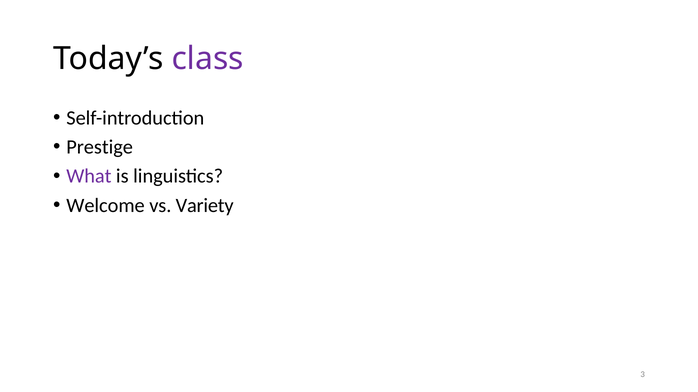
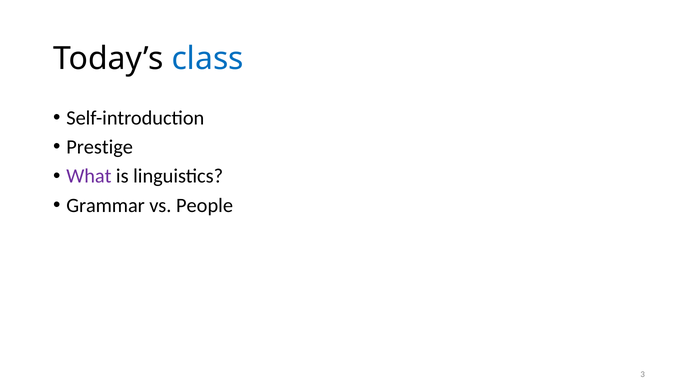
class colour: purple -> blue
Welcome: Welcome -> Grammar
Variety: Variety -> People
